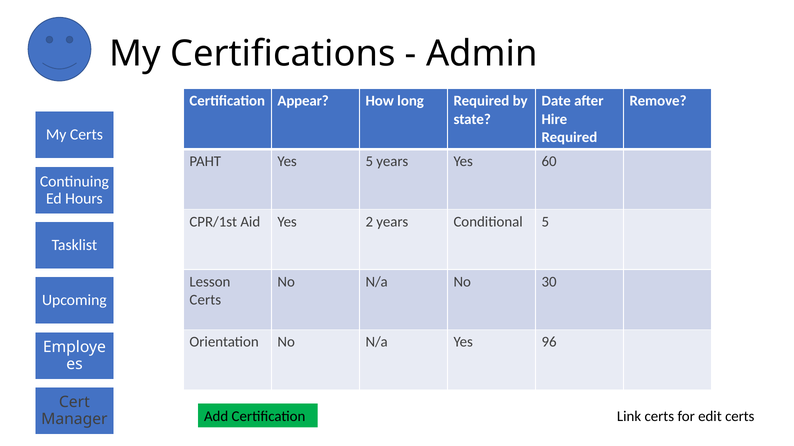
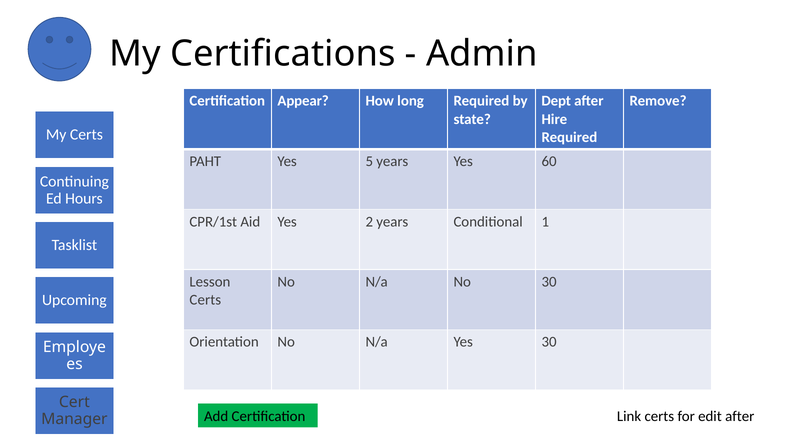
Date: Date -> Dept
Conditional 5: 5 -> 1
Yes 96: 96 -> 30
edit certs: certs -> after
